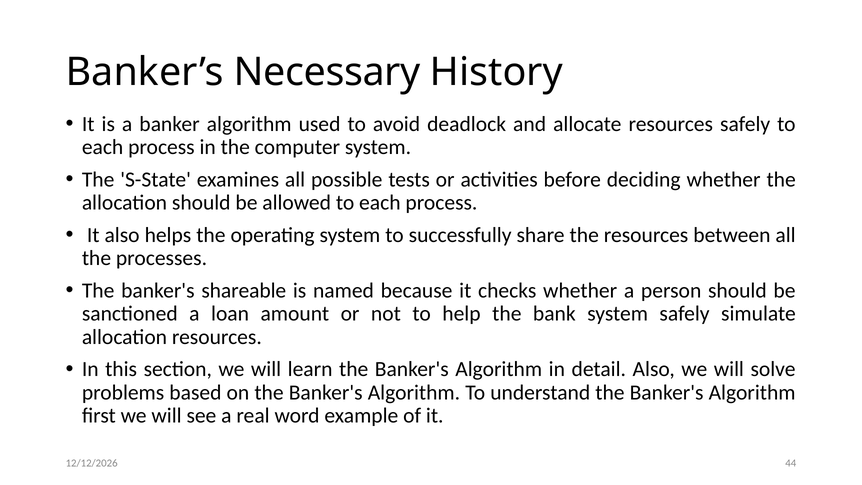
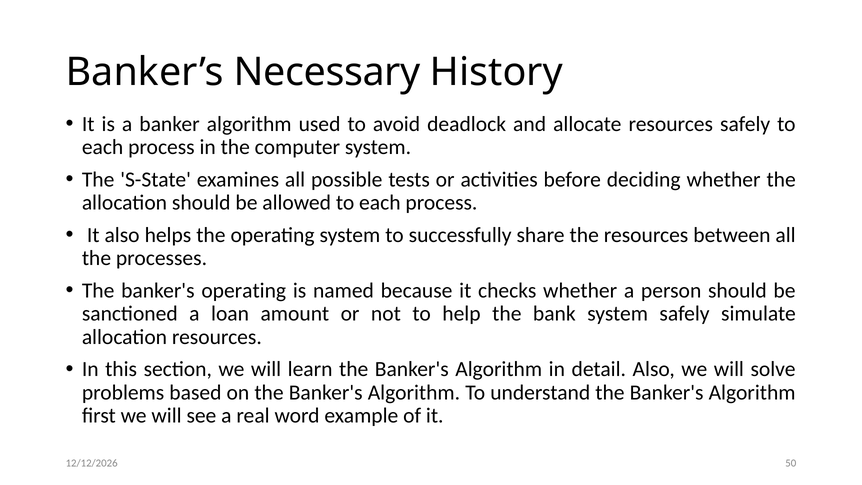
banker's shareable: shareable -> operating
44: 44 -> 50
